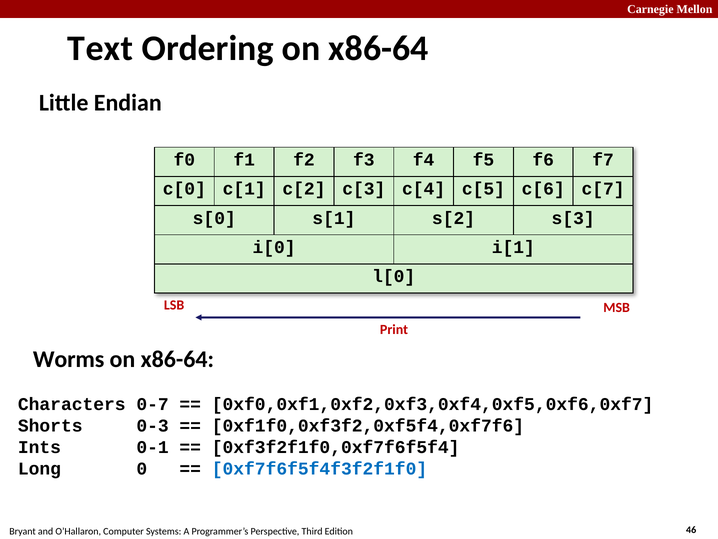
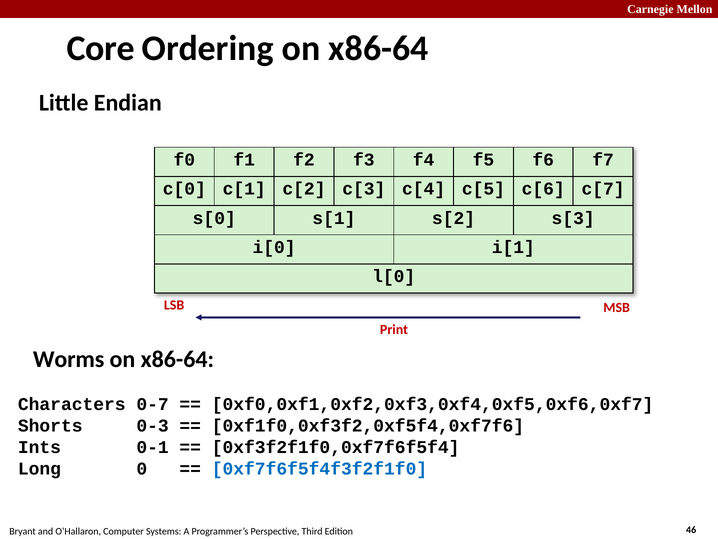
Text: Text -> Core
